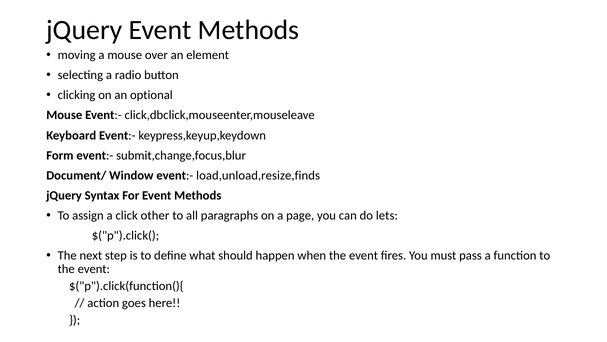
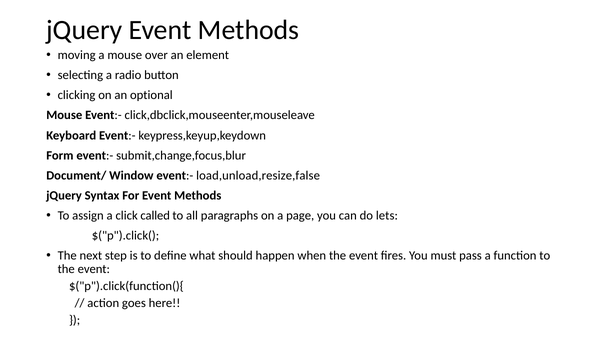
load,unload,resize,finds: load,unload,resize,finds -> load,unload,resize,false
other: other -> called
